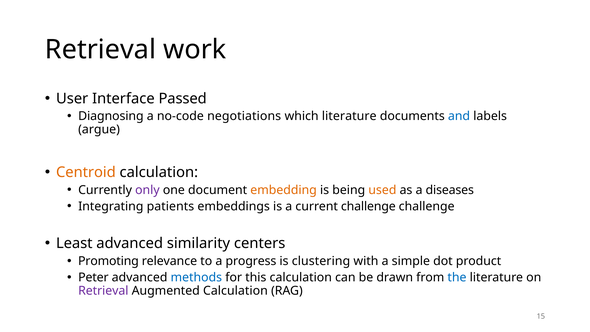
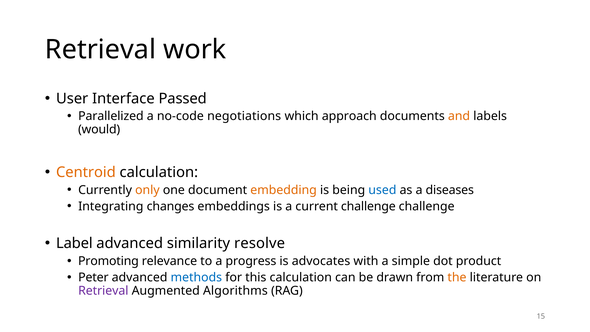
Diagnosing: Diagnosing -> Parallelized
which literature: literature -> approach
and colour: blue -> orange
argue: argue -> would
only colour: purple -> orange
used colour: orange -> blue
patients: patients -> changes
Least: Least -> Label
centers: centers -> resolve
clustering: clustering -> advocates
the colour: blue -> orange
Augmented Calculation: Calculation -> Algorithms
